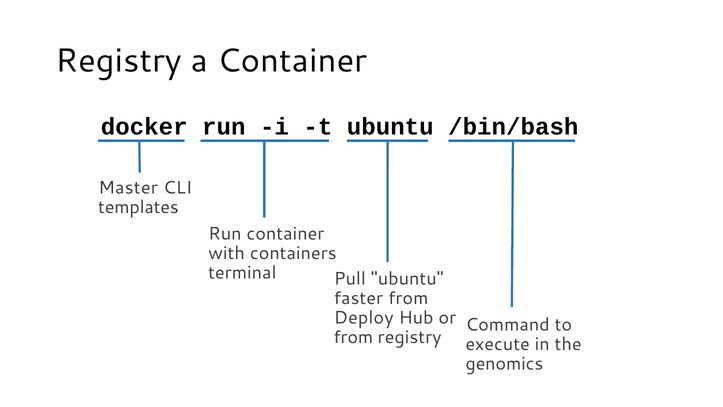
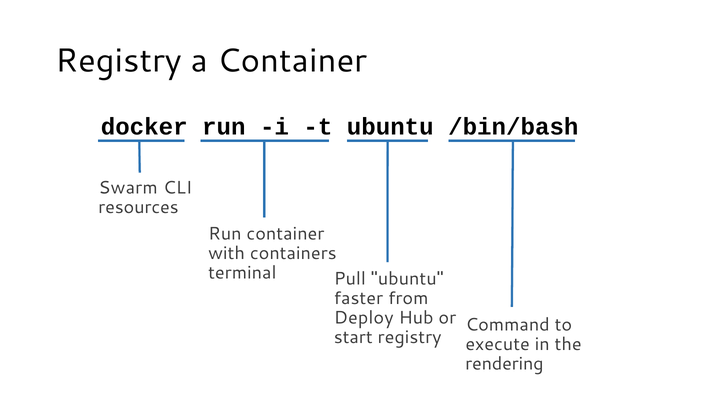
Master: Master -> Swarm
templates: templates -> resources
from at (353, 337): from -> start
genomics: genomics -> rendering
